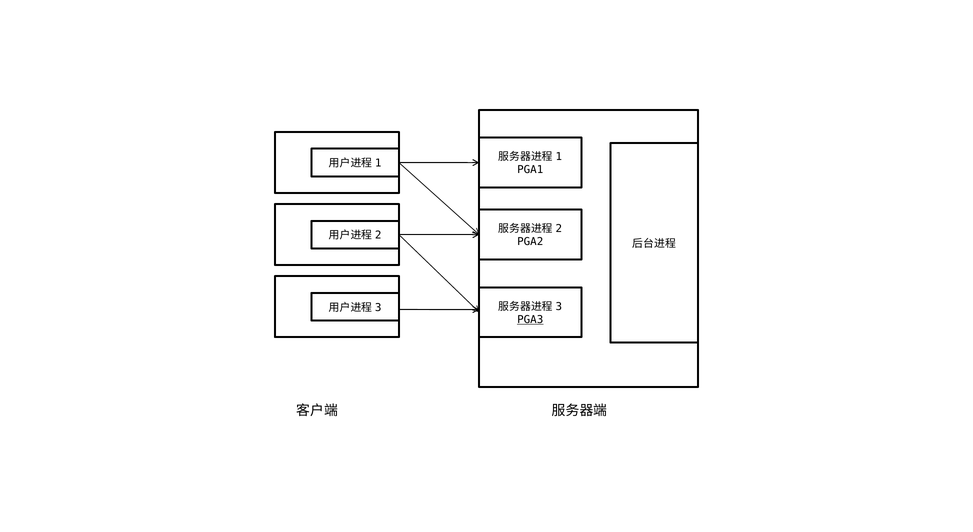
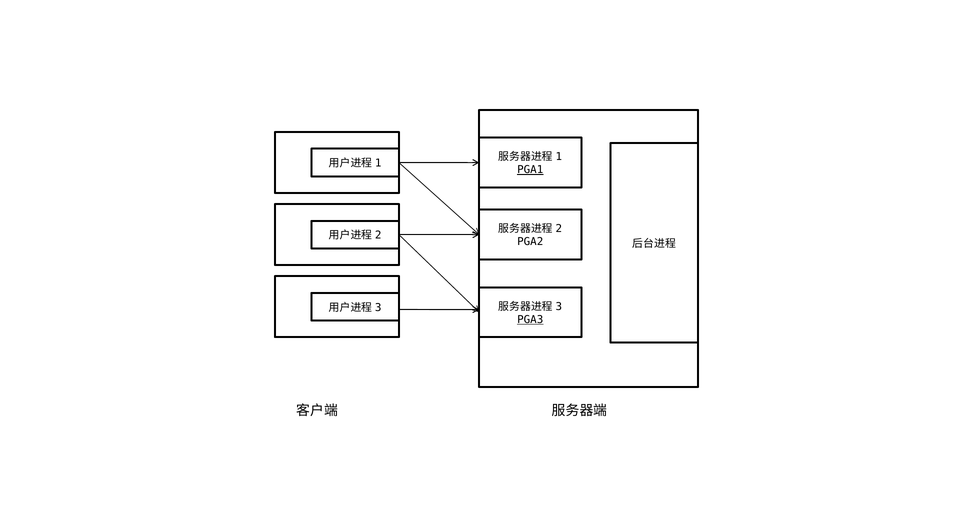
PGA1 underline: none -> present
